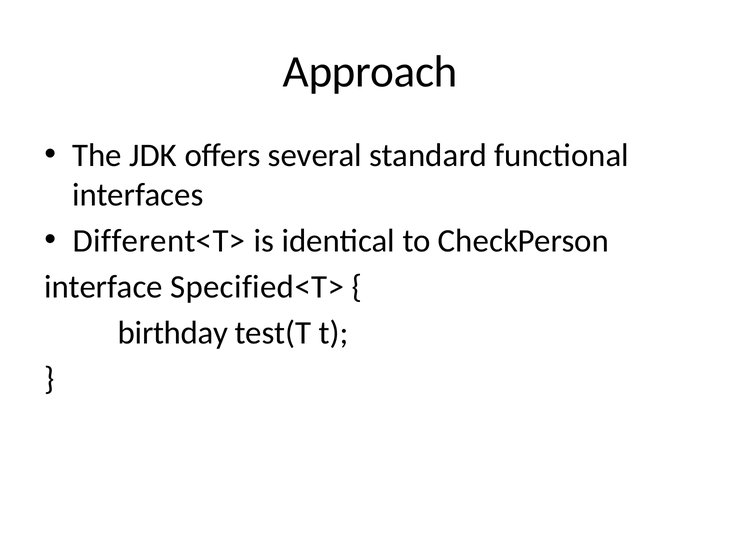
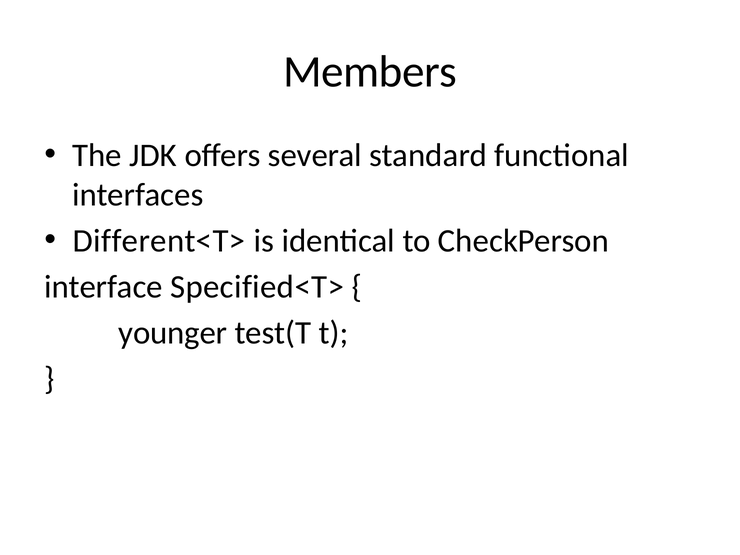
Approach: Approach -> Members
birthday: birthday -> younger
